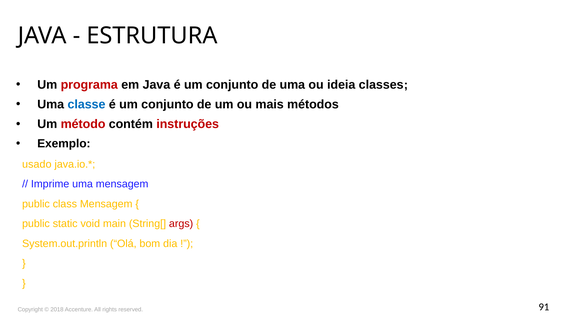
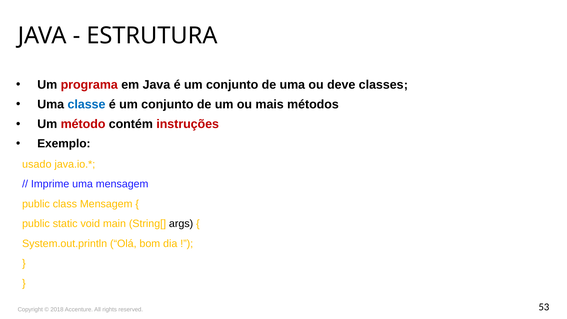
ideia: ideia -> deve
args colour: red -> black
91: 91 -> 53
